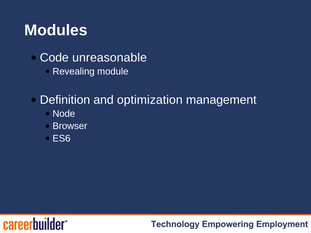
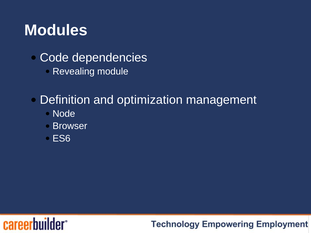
unreasonable: unreasonable -> dependencies
